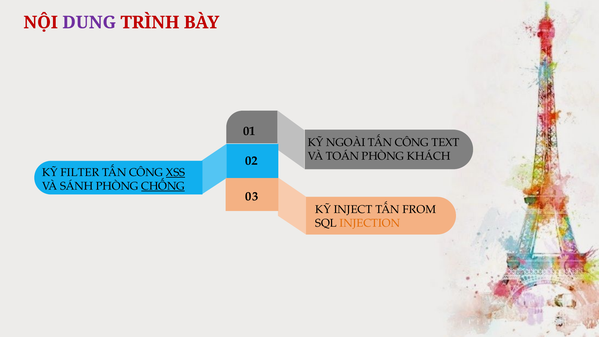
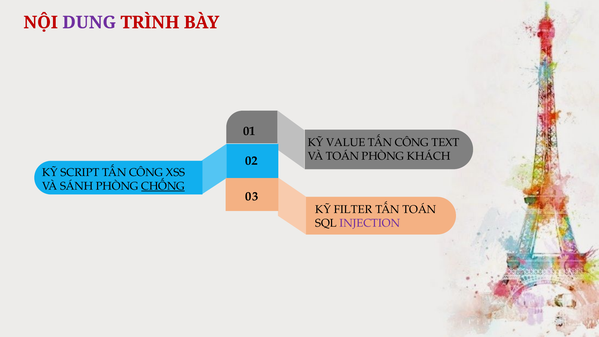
NGOÀI: NGOÀI -> VALUE
FILTER: FILTER -> SCRIPT
XSS underline: present -> none
INJECT: INJECT -> FILTER
TẤN FROM: FROM -> TOÁN
INJECTION colour: orange -> purple
